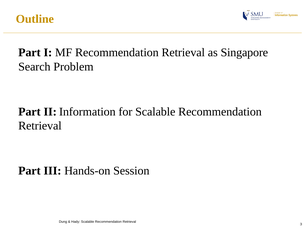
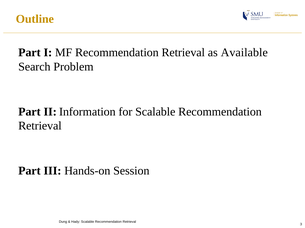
Singapore: Singapore -> Available
